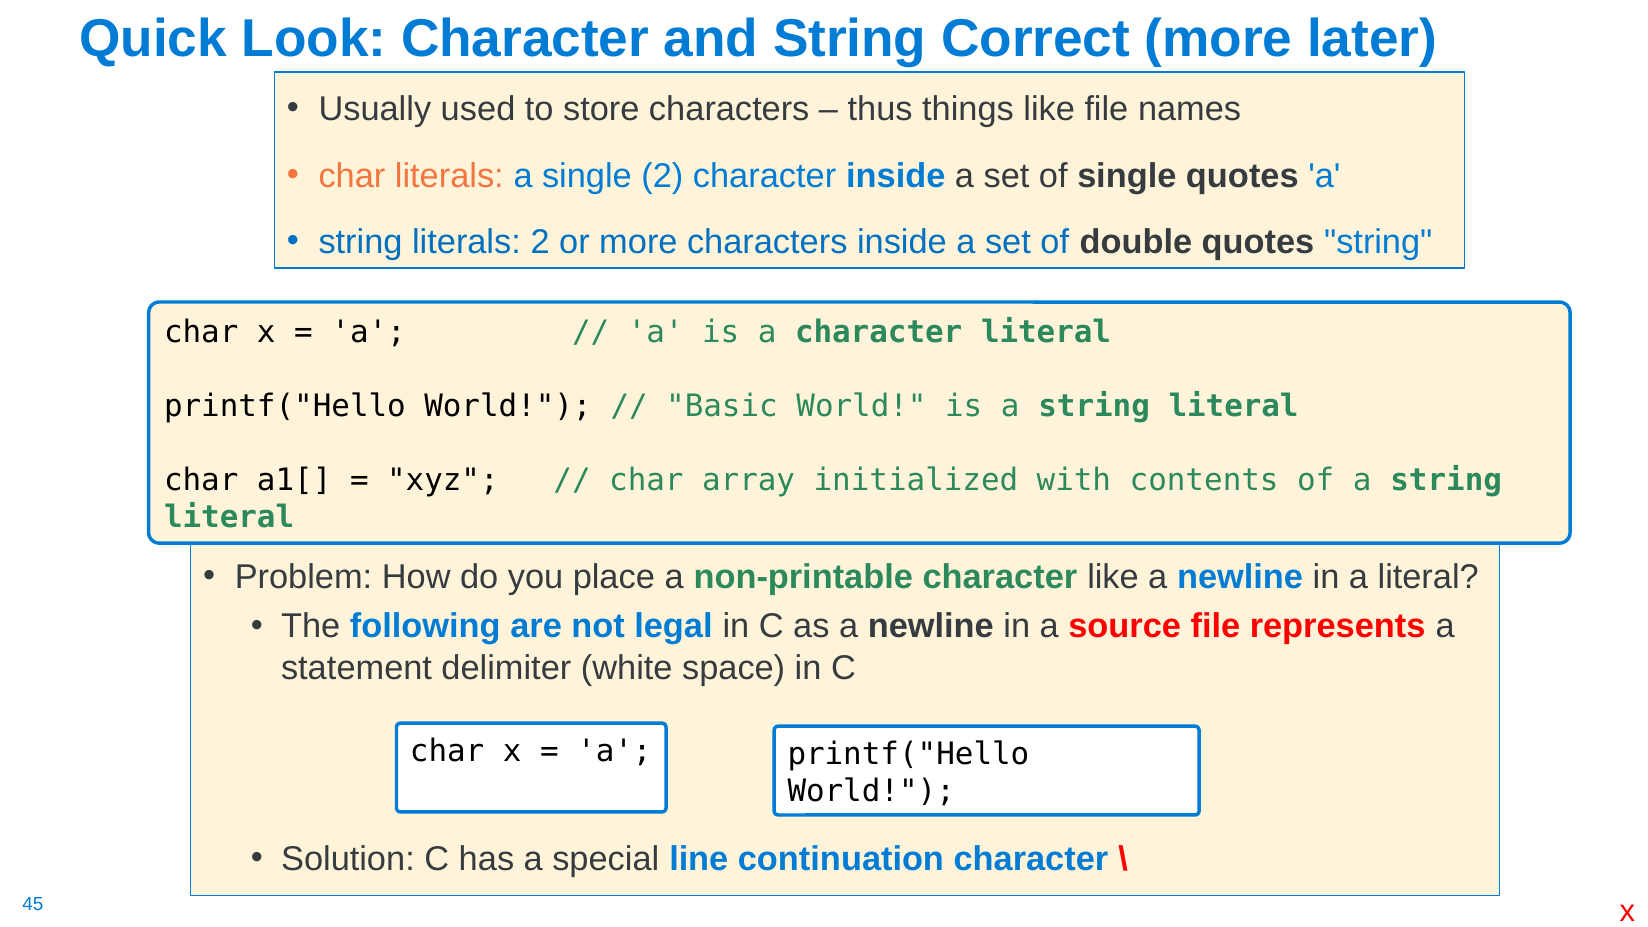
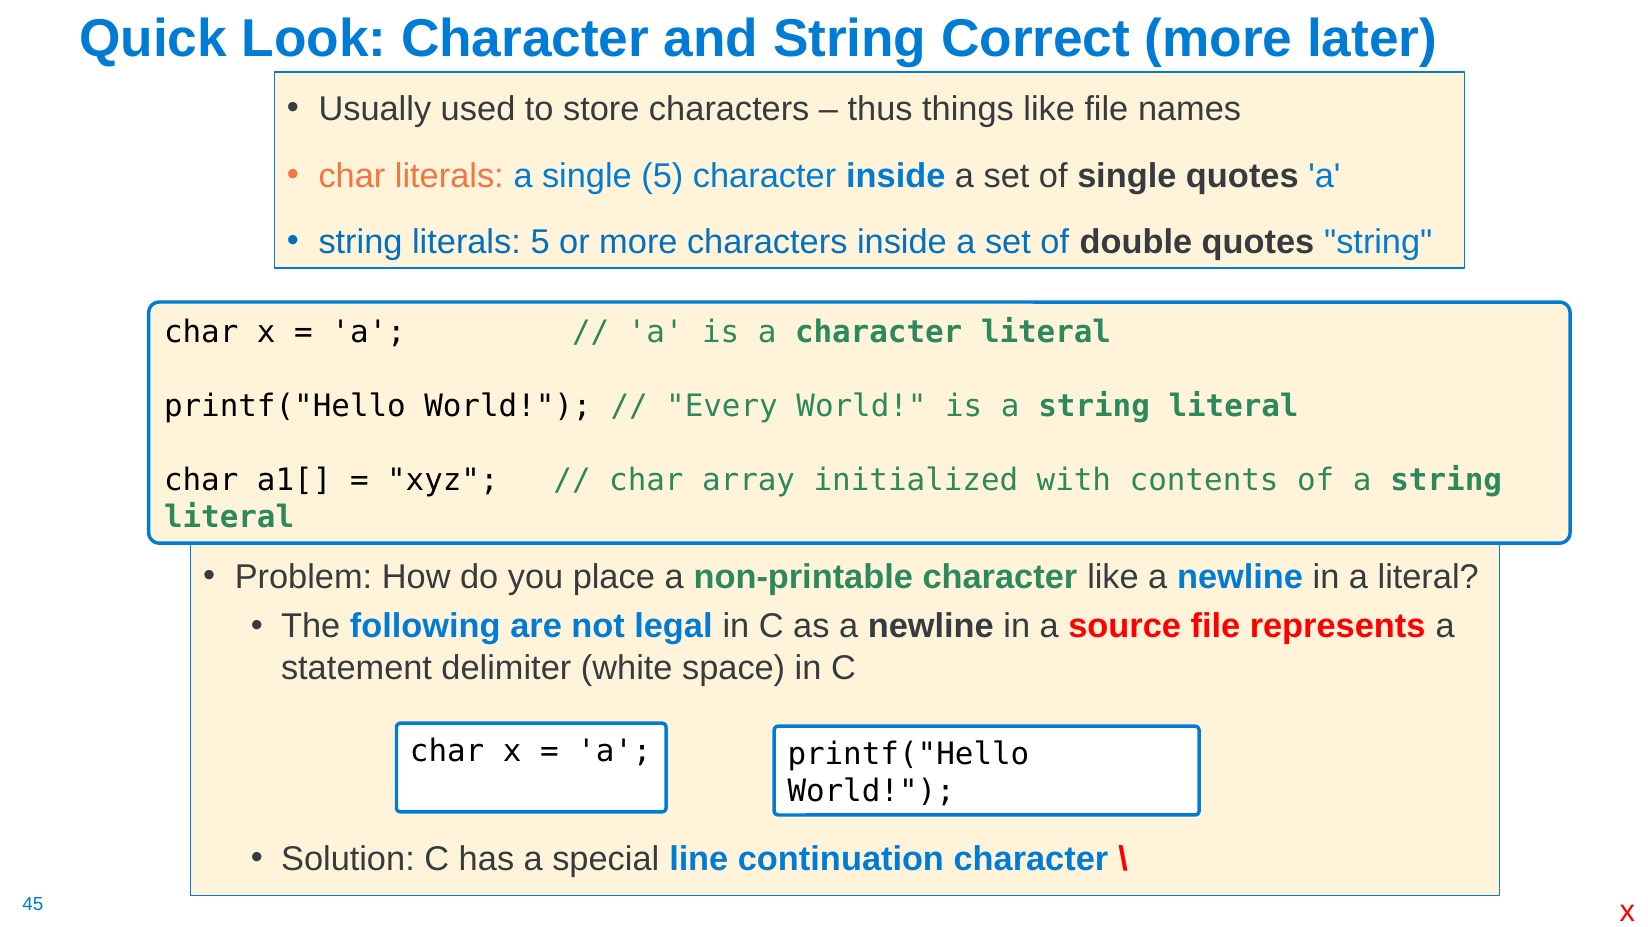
single 2: 2 -> 5
literals 2: 2 -> 5
Basic: Basic -> Every
